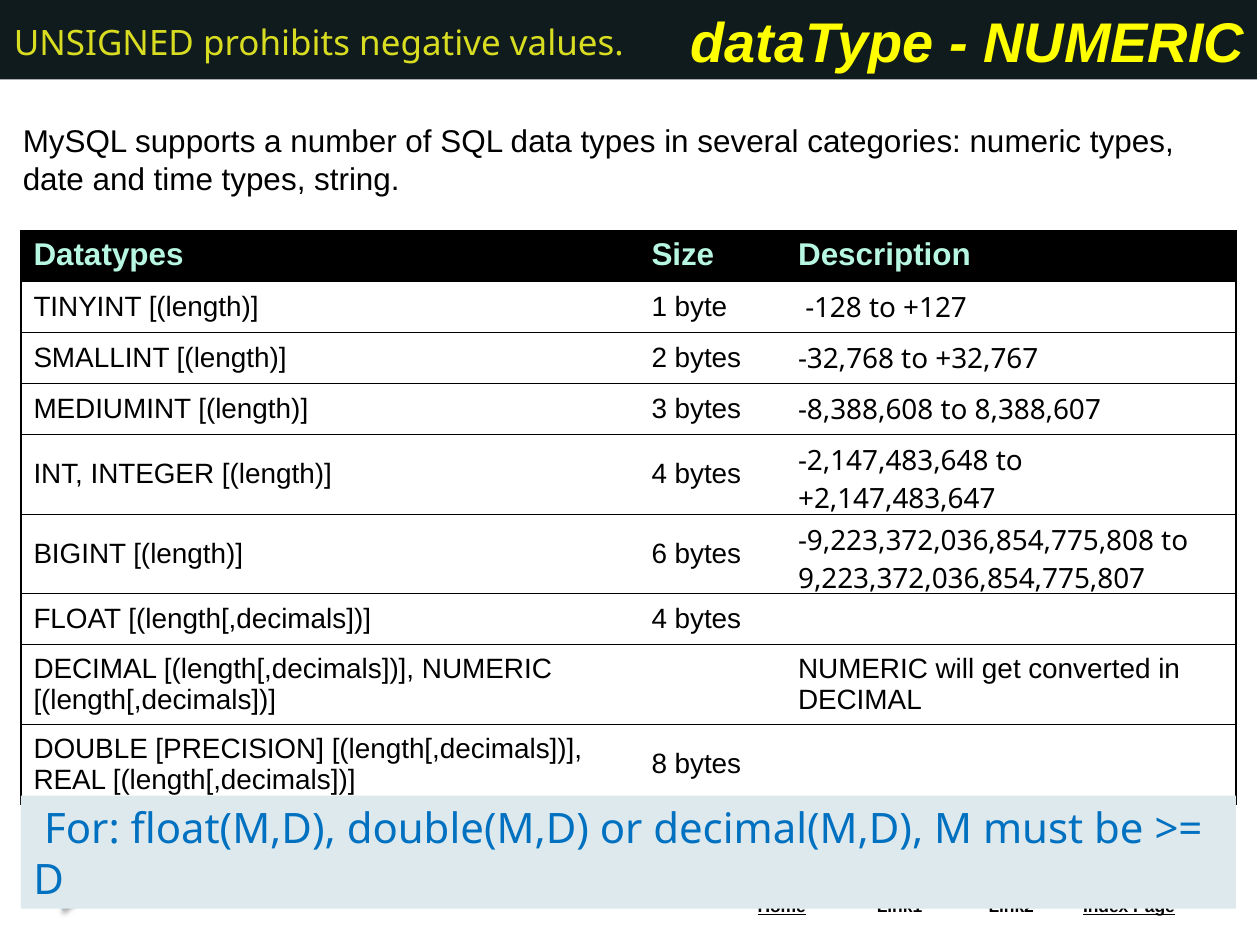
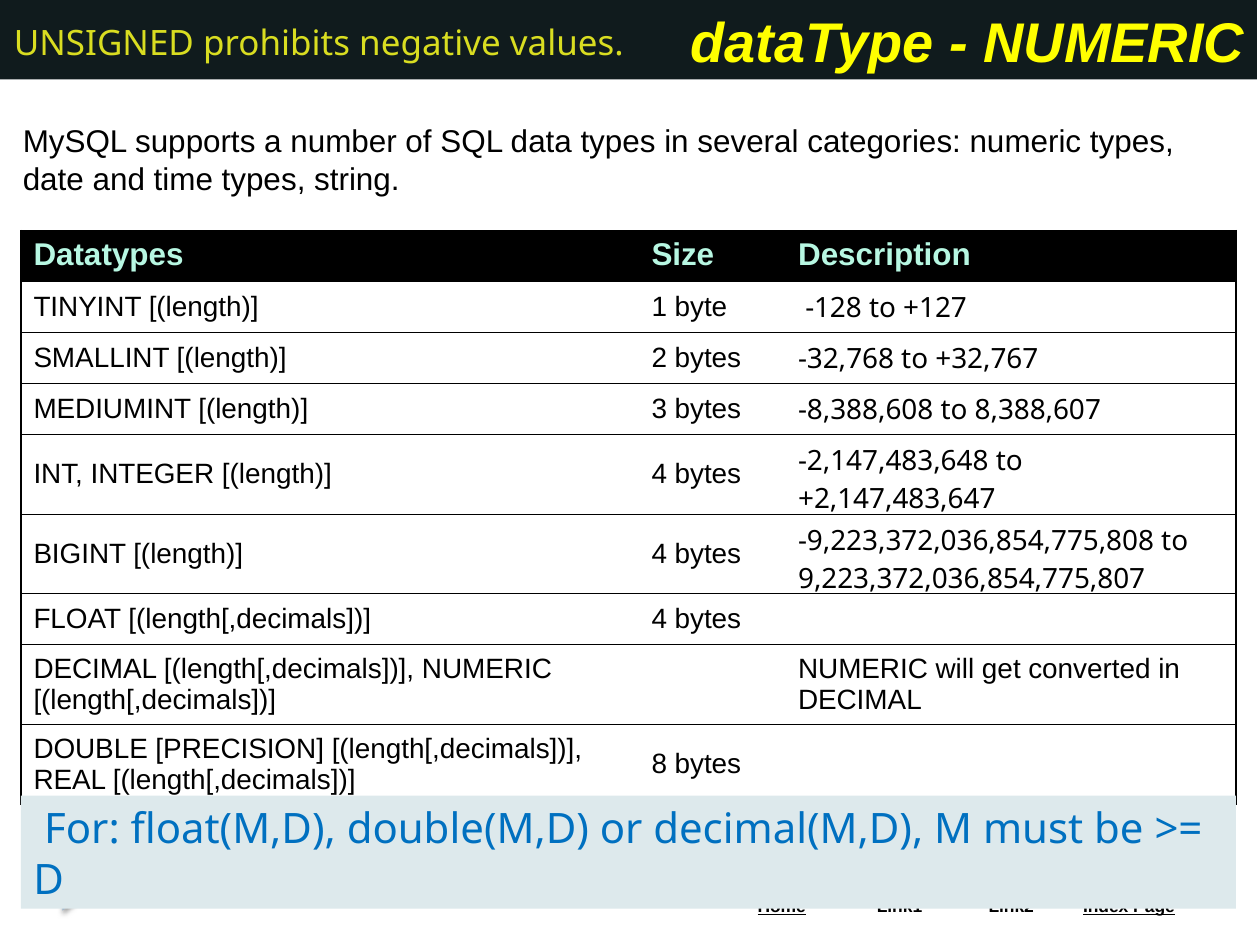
BIGINT length 6: 6 -> 4
